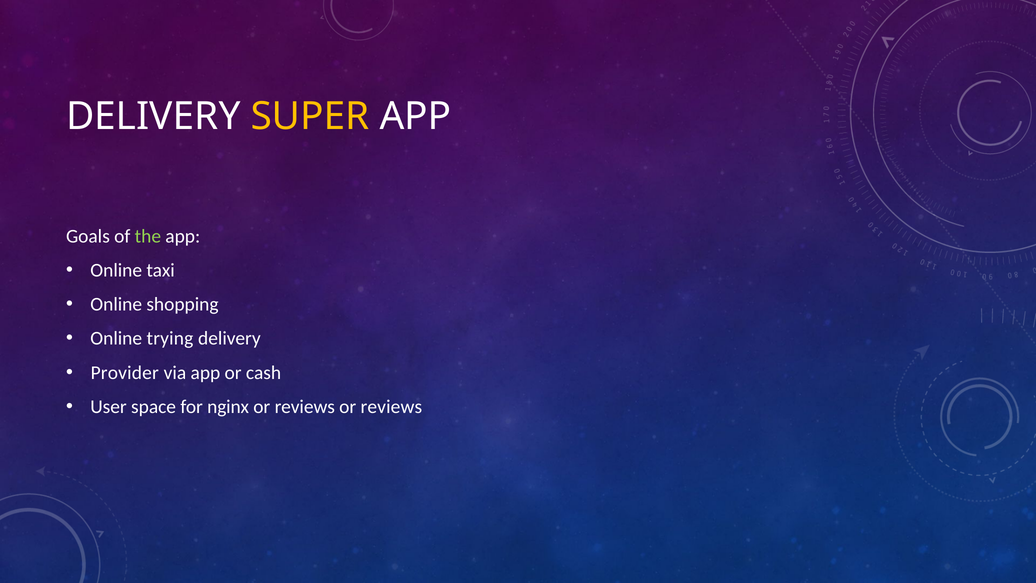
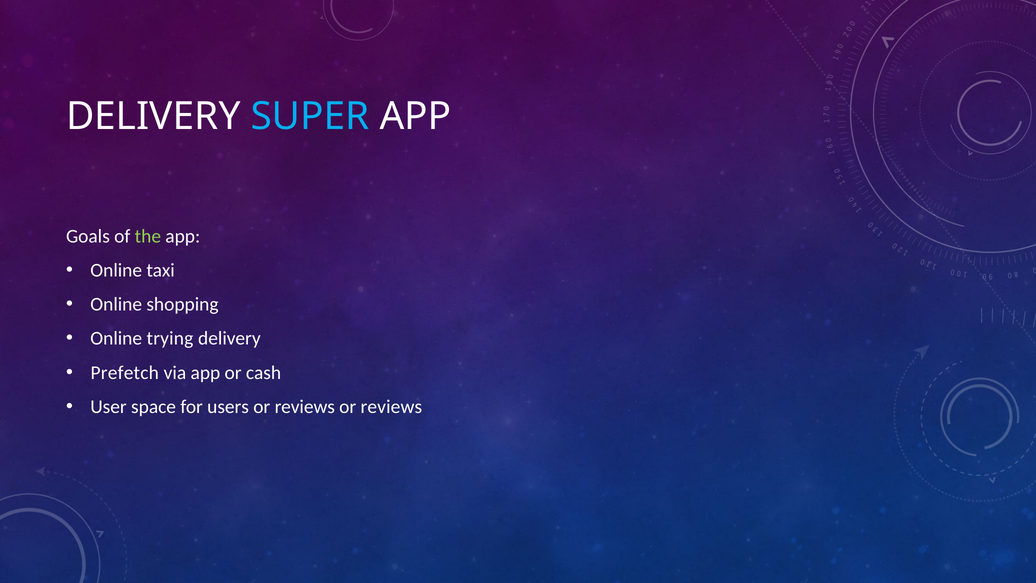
SUPER colour: yellow -> light blue
Provider: Provider -> Prefetch
nginx: nginx -> users
